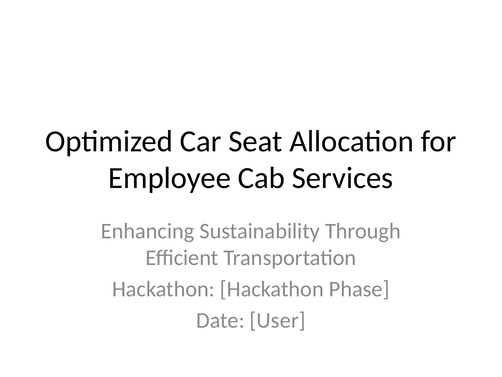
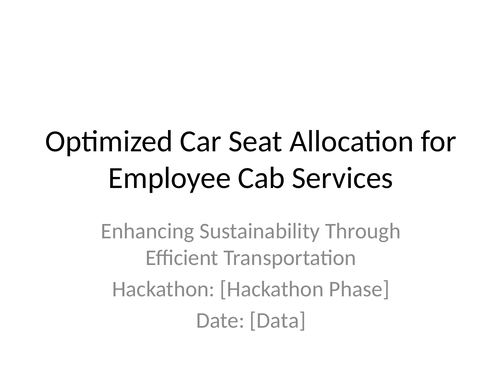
User: User -> Data
